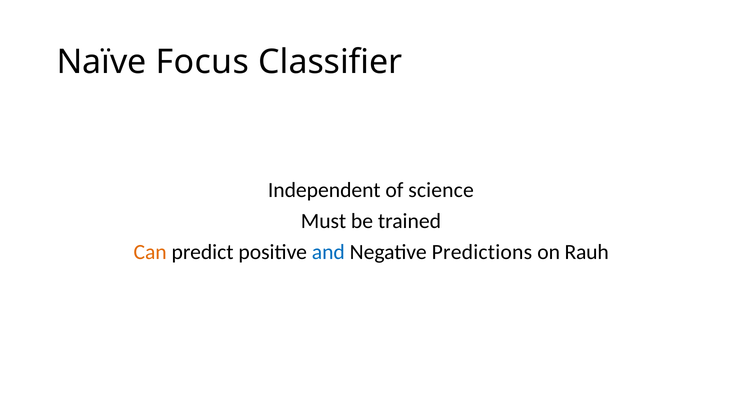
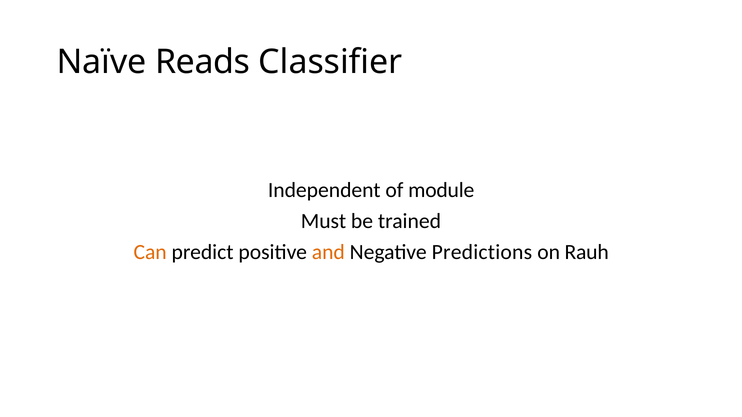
Focus: Focus -> Reads
science: science -> module
and colour: blue -> orange
